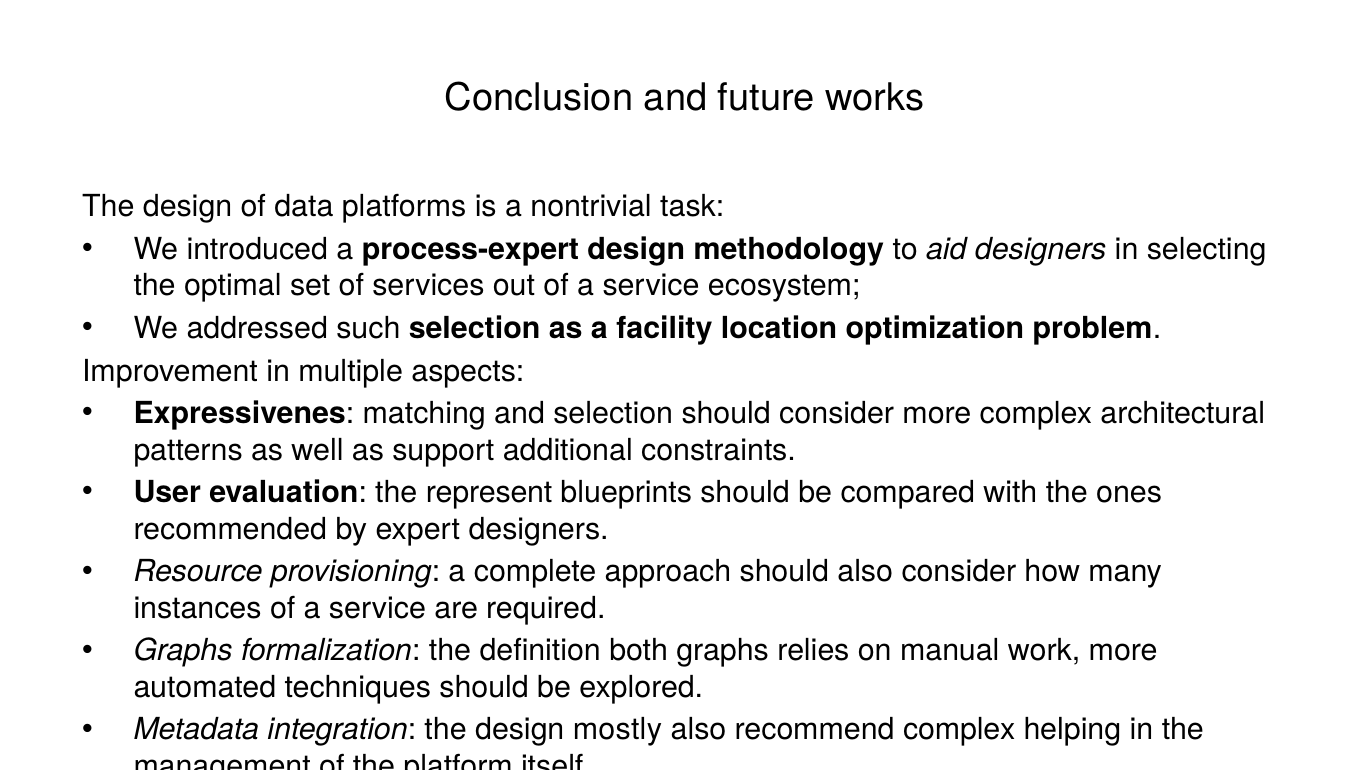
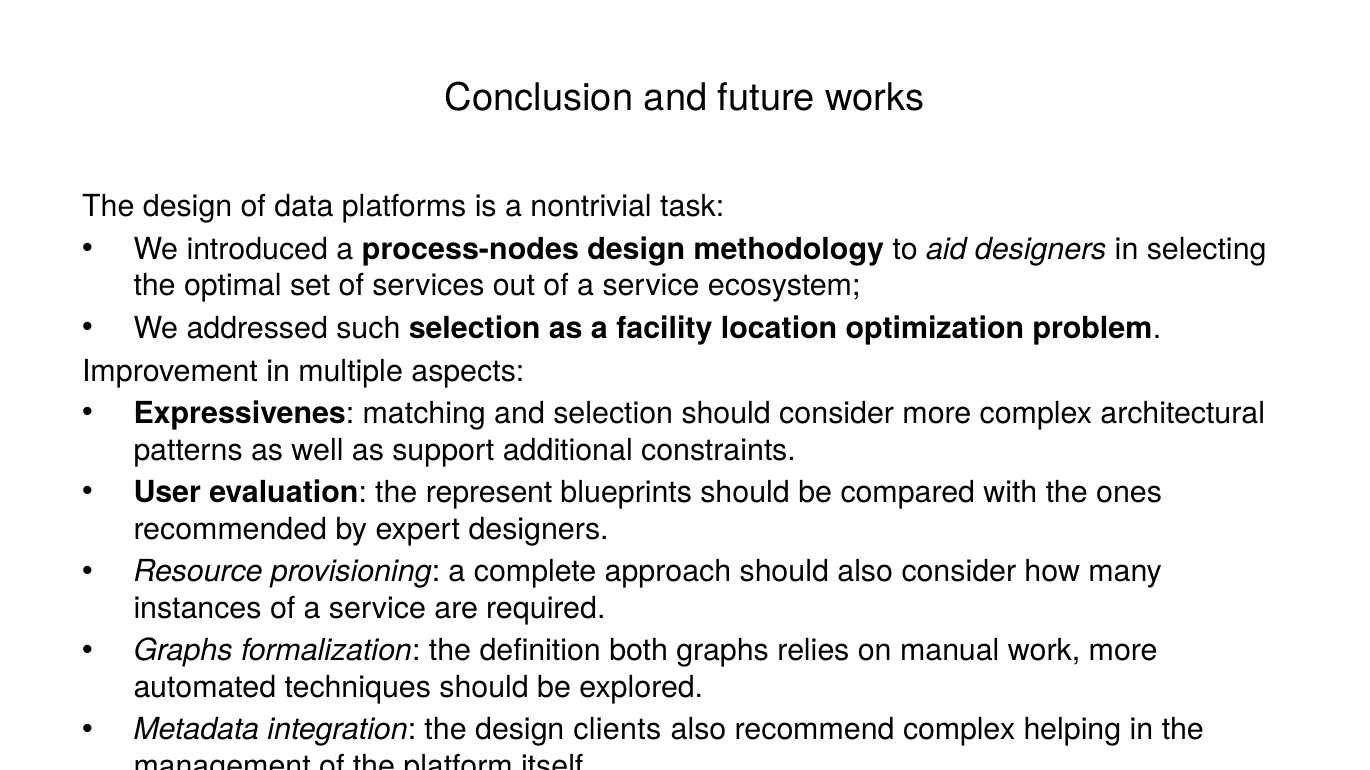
process-expert: process-expert -> process-nodes
mostly: mostly -> clients
